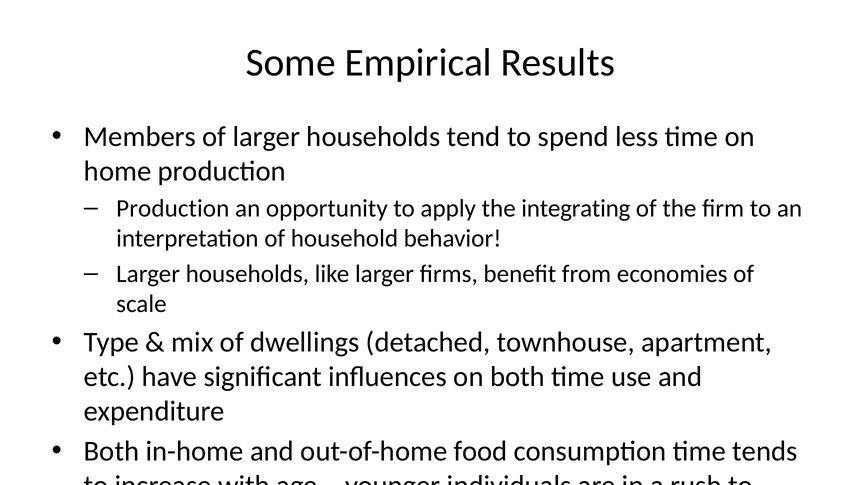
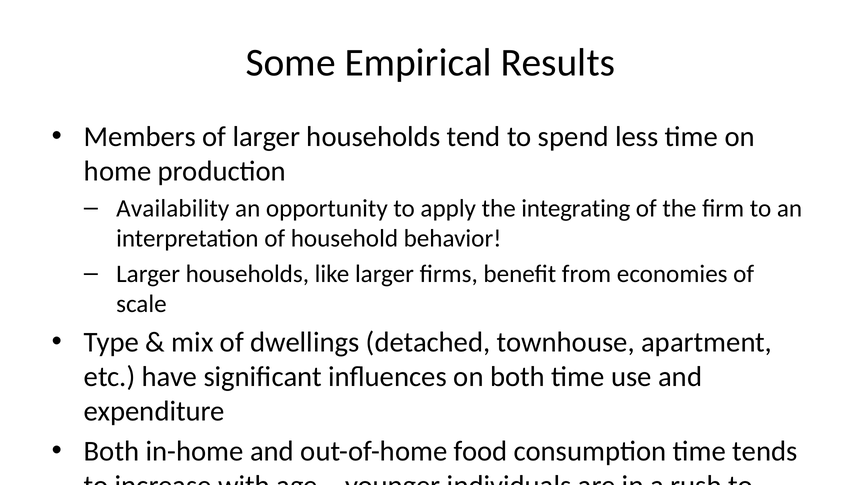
Production at (173, 208): Production -> Availability
